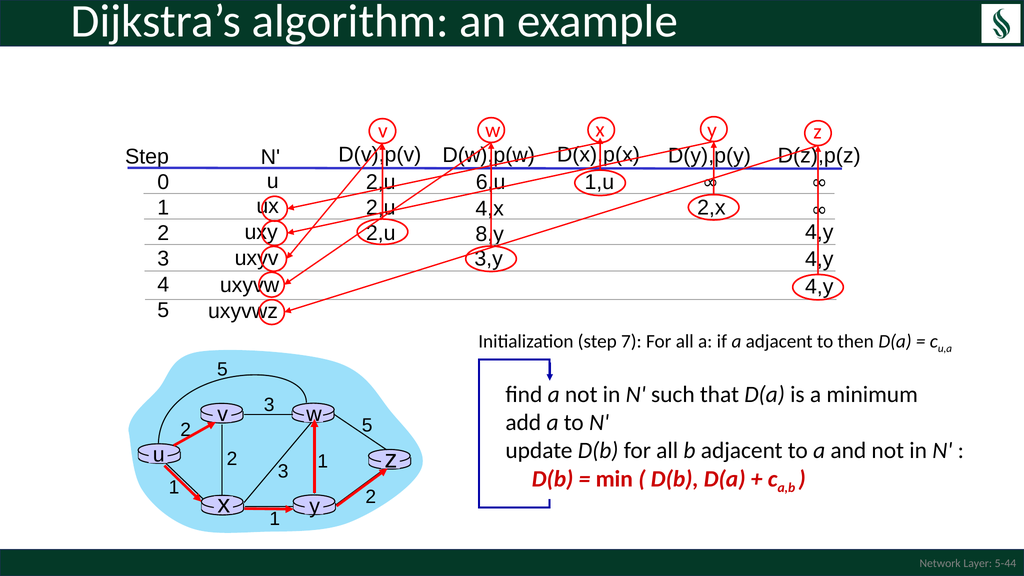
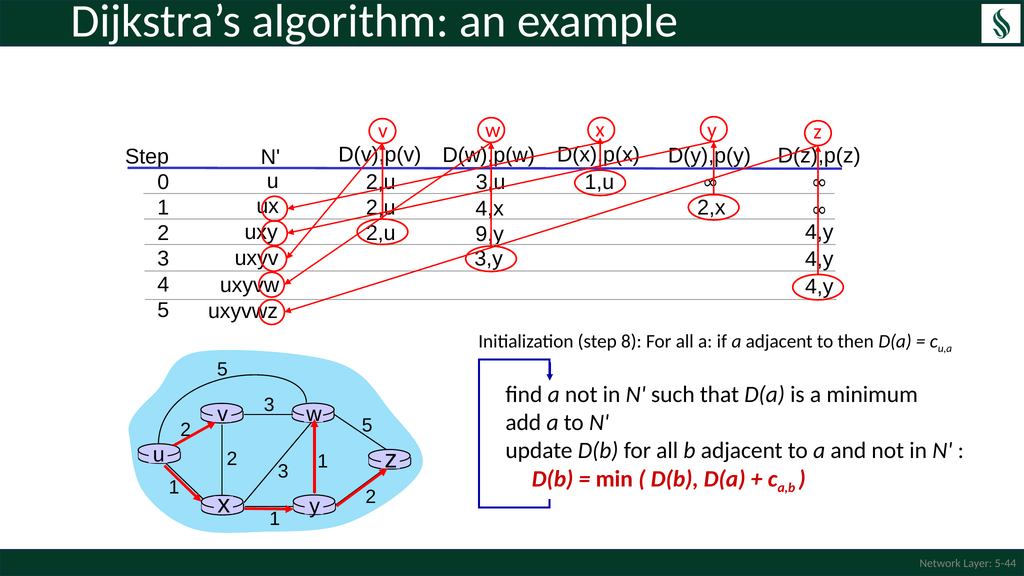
6,u: 6,u -> 3,u
8,y: 8,y -> 9,y
7: 7 -> 8
